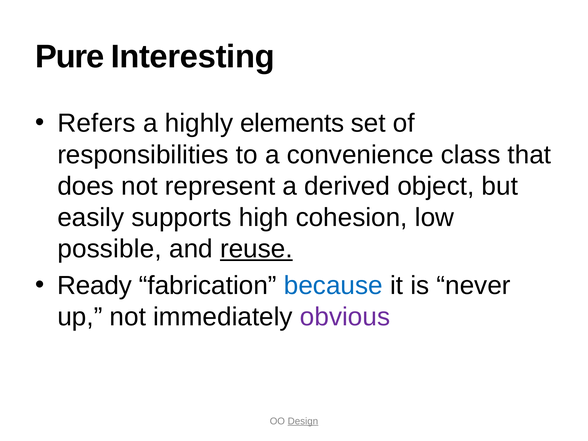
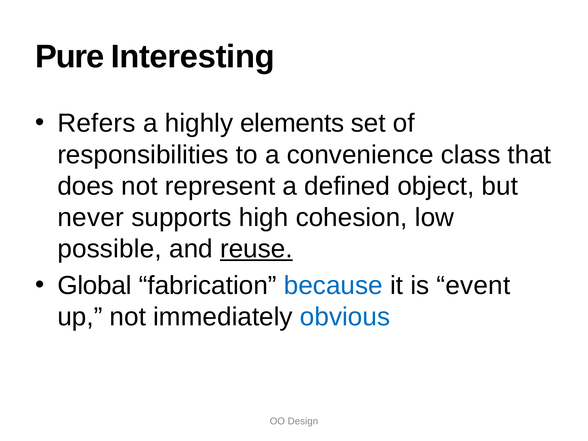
derived: derived -> defined
easily: easily -> never
Ready: Ready -> Global
never: never -> event
obvious colour: purple -> blue
Design underline: present -> none
